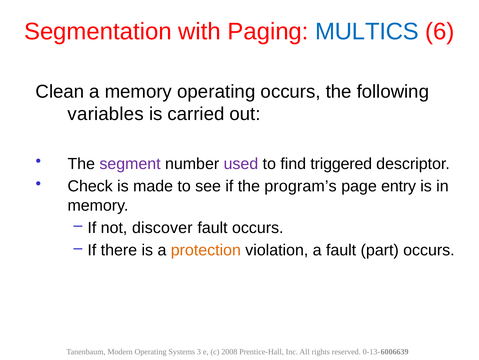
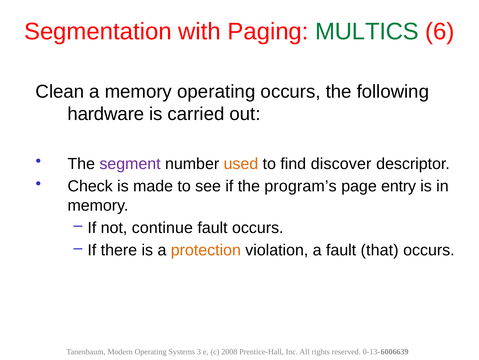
MULTICS colour: blue -> green
variables: variables -> hardware
used colour: purple -> orange
triggered: triggered -> discover
discover: discover -> continue
part: part -> that
